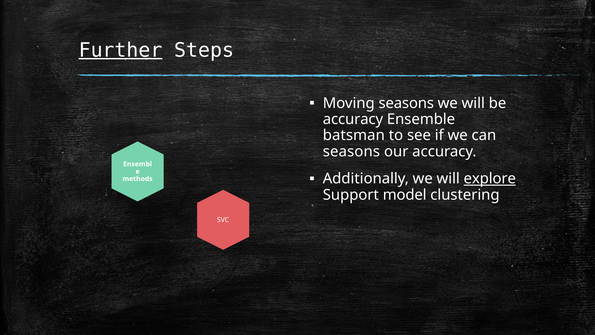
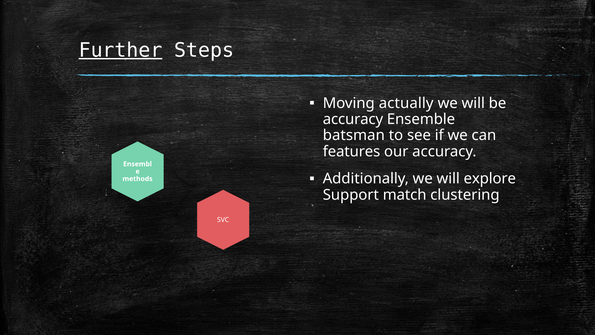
Moving seasons: seasons -> actually
seasons at (351, 151): seasons -> features
explore underline: present -> none
model: model -> match
